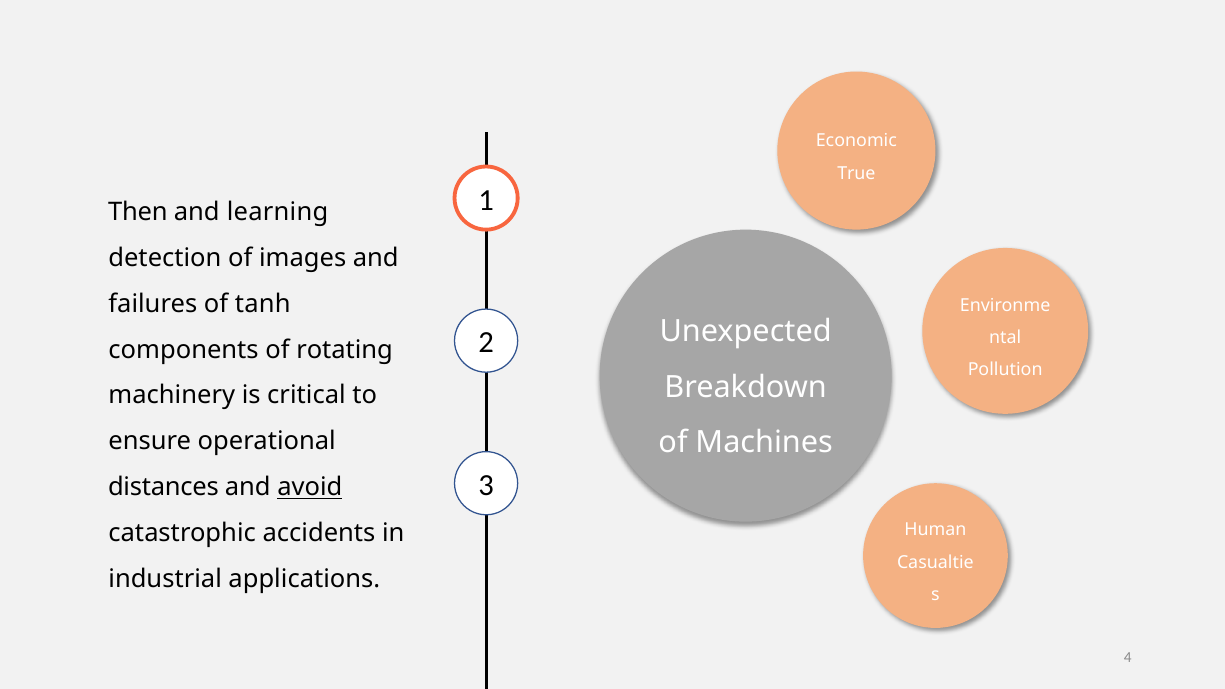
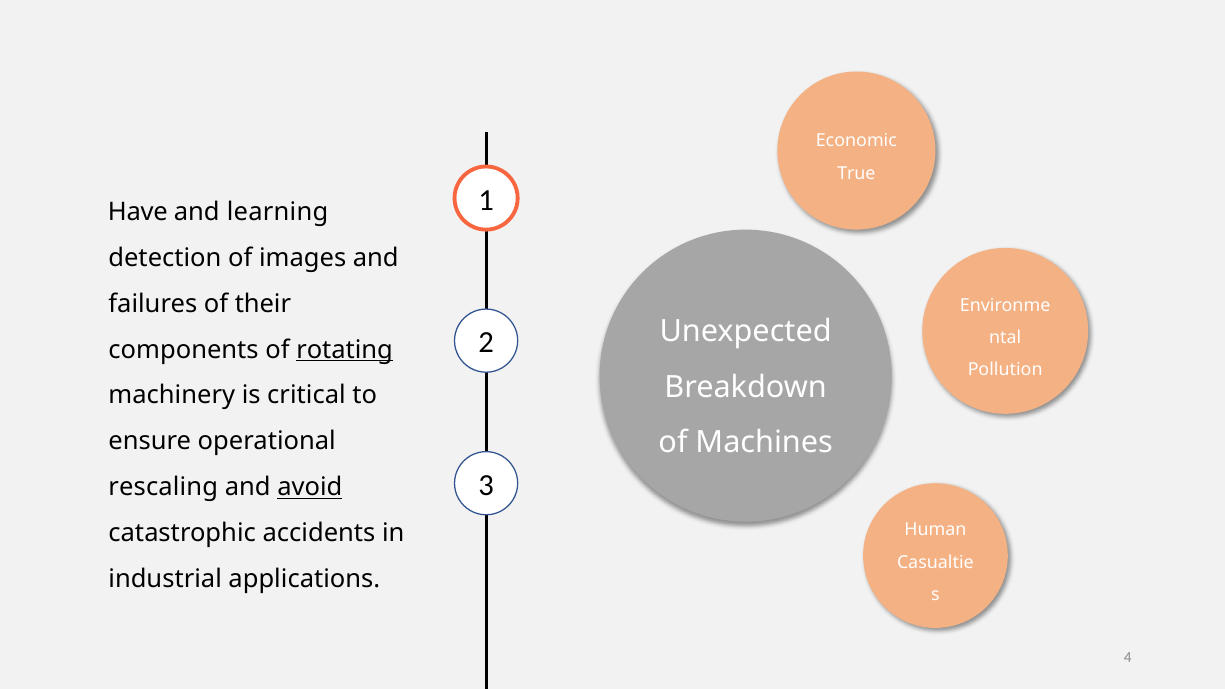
Then: Then -> Have
tanh: tanh -> their
rotating underline: none -> present
distances: distances -> rescaling
